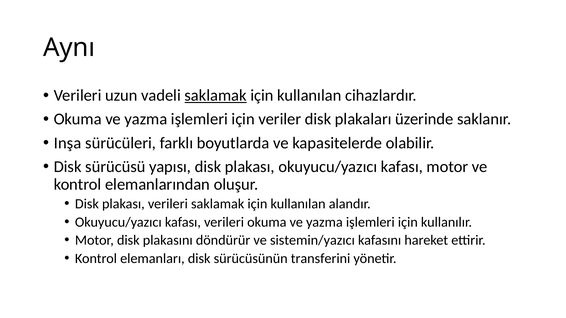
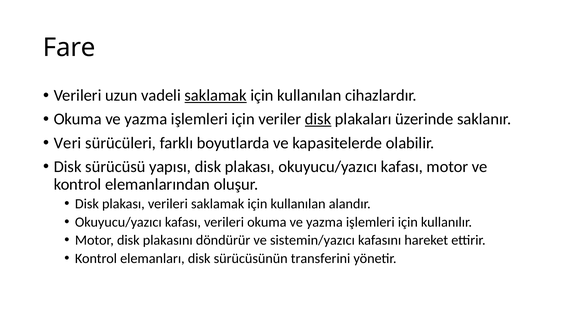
Aynı: Aynı -> Fare
disk at (318, 119) underline: none -> present
Inşa: Inşa -> Veri
